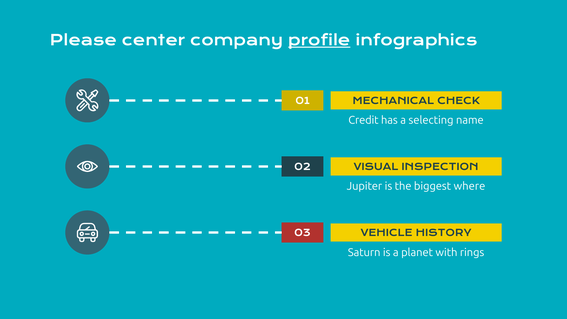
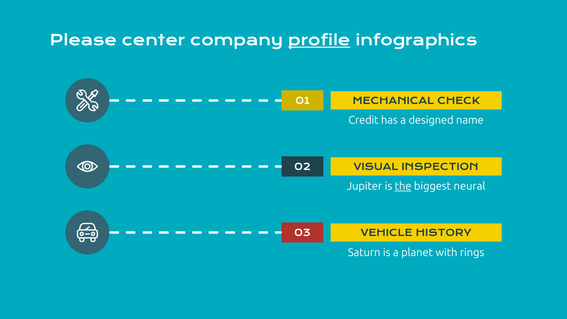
selecting: selecting -> designed
the underline: none -> present
where: where -> neural
